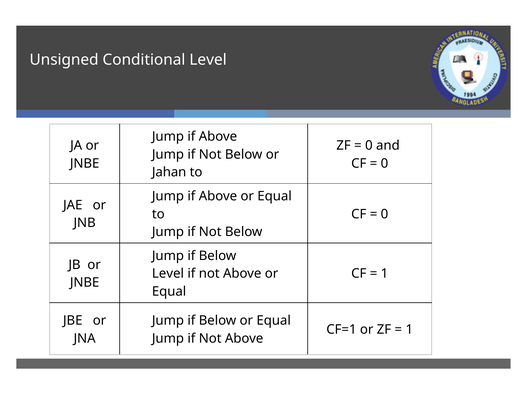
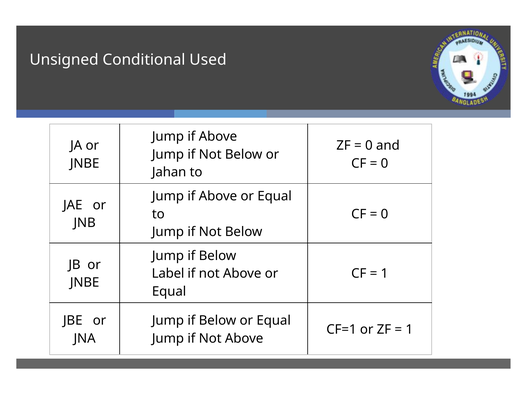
Conditional Level: Level -> Used
Level at (168, 274): Level -> Label
